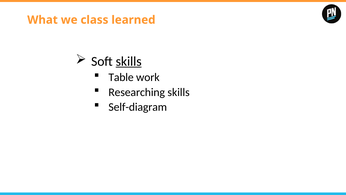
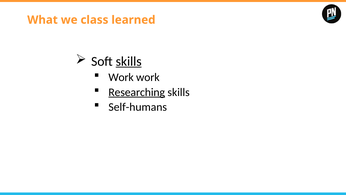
Table at (121, 77): Table -> Work
Researching underline: none -> present
Self-diagram: Self-diagram -> Self-humans
